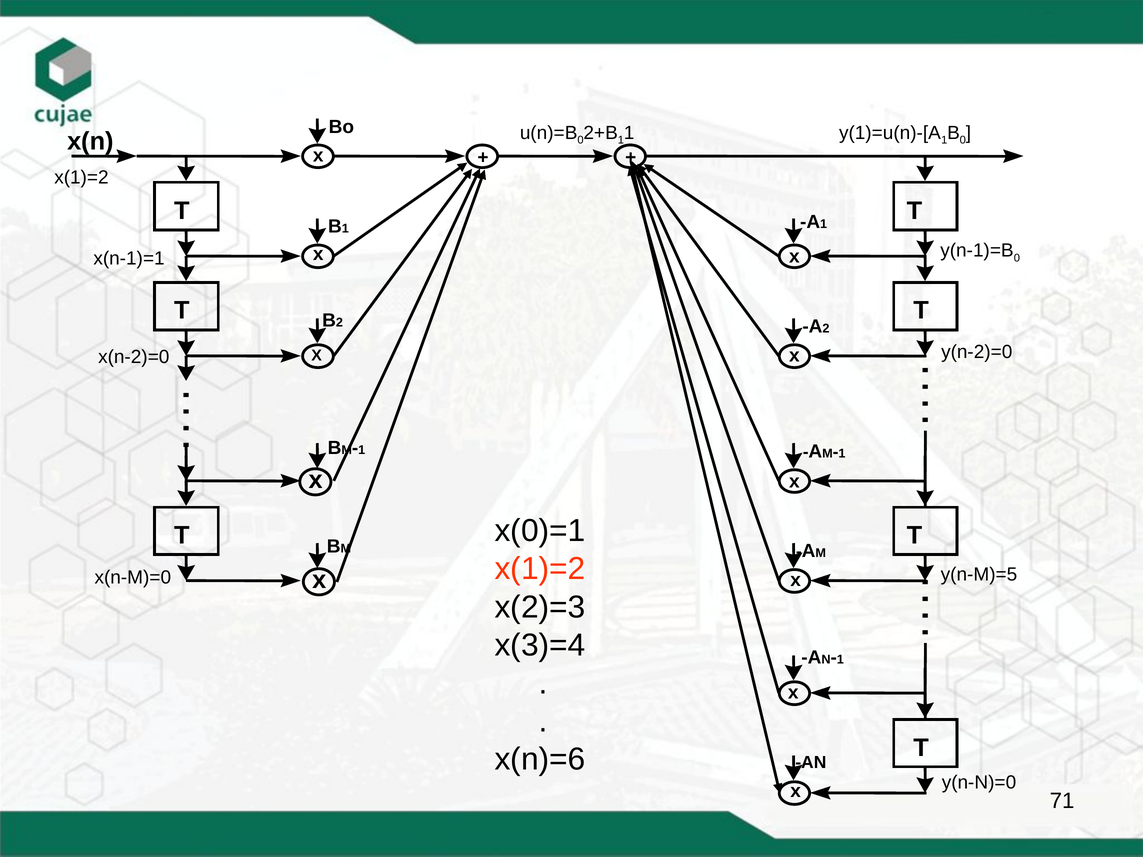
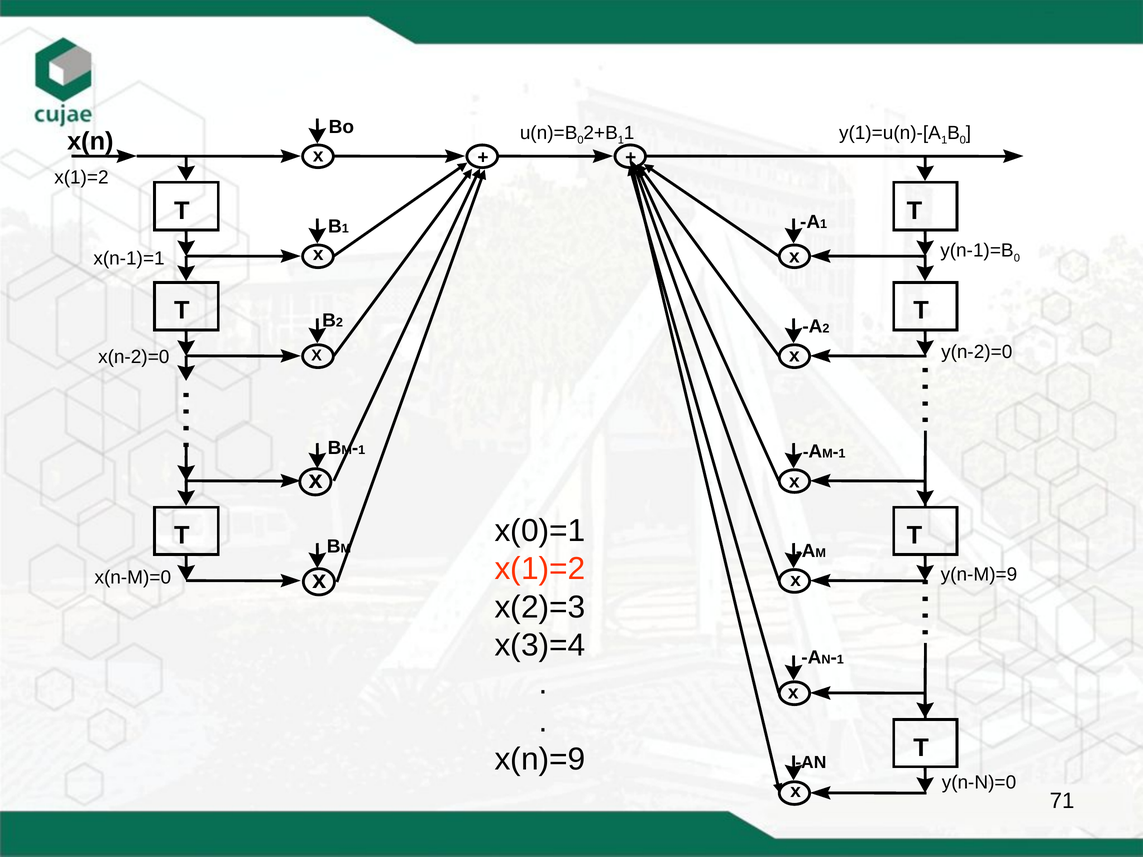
y(n-M)=5: y(n-M)=5 -> y(n-M)=9
x(n)=6: x(n)=6 -> x(n)=9
